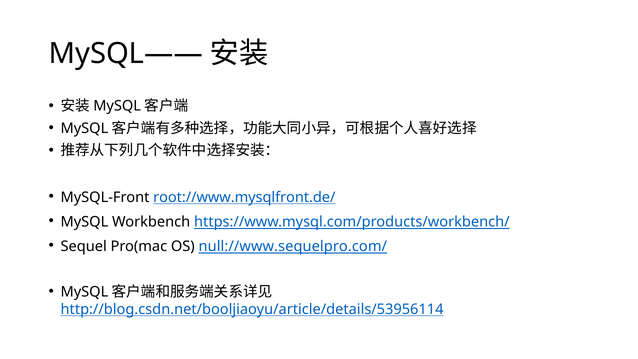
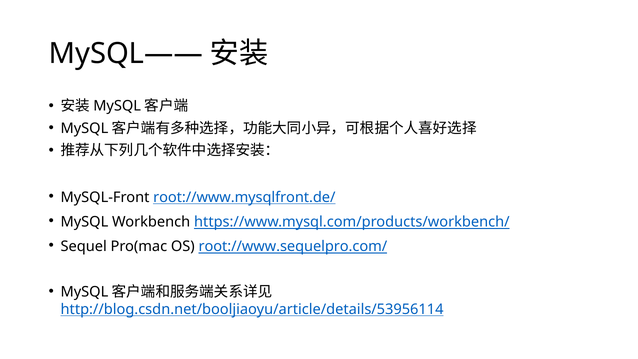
null://www.sequelpro.com/: null://www.sequelpro.com/ -> root://www.sequelpro.com/
